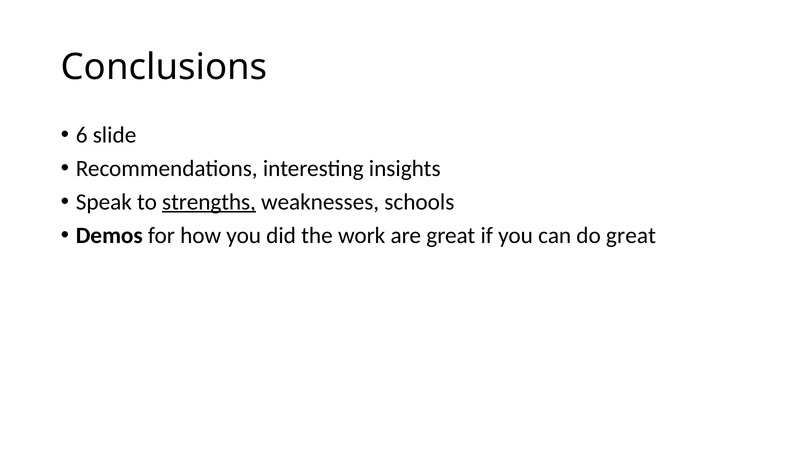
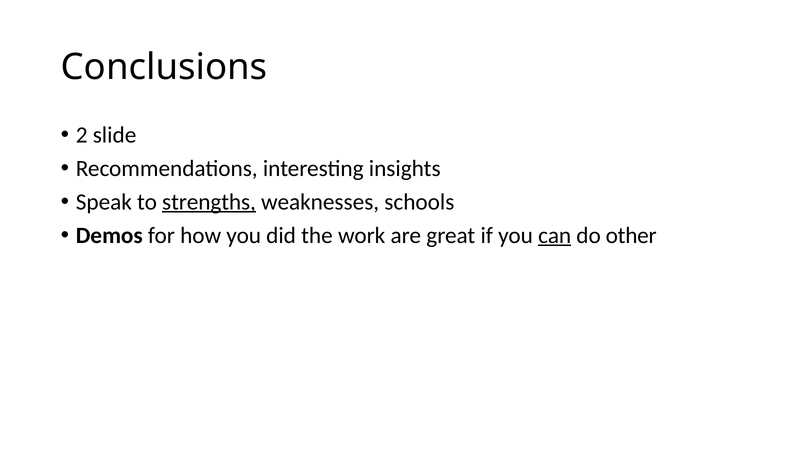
6: 6 -> 2
can underline: none -> present
do great: great -> other
